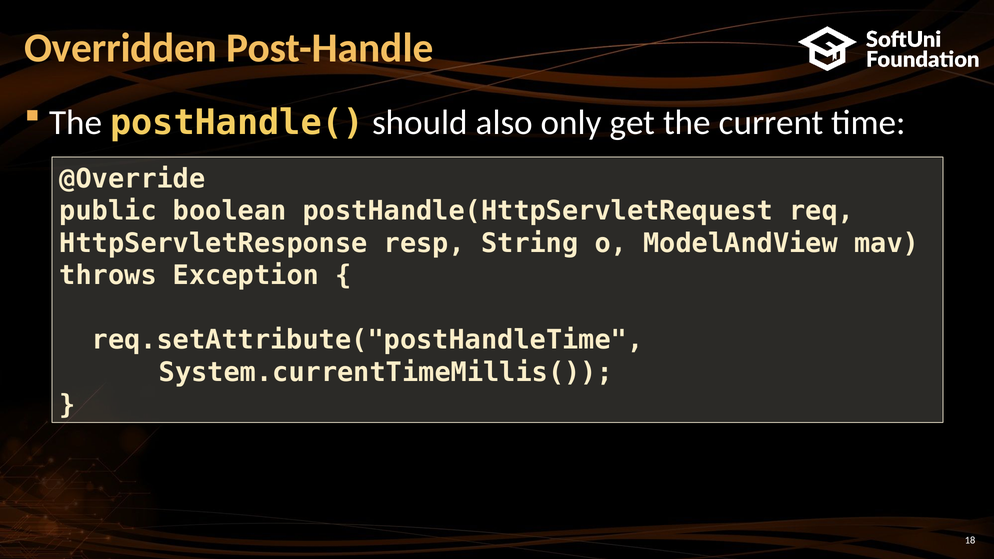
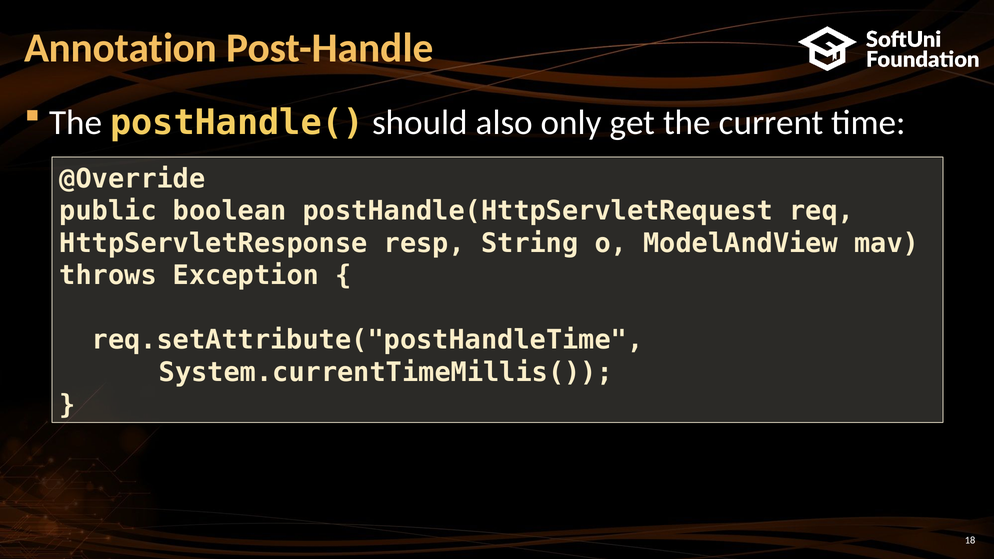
Overridden: Overridden -> Annotation
